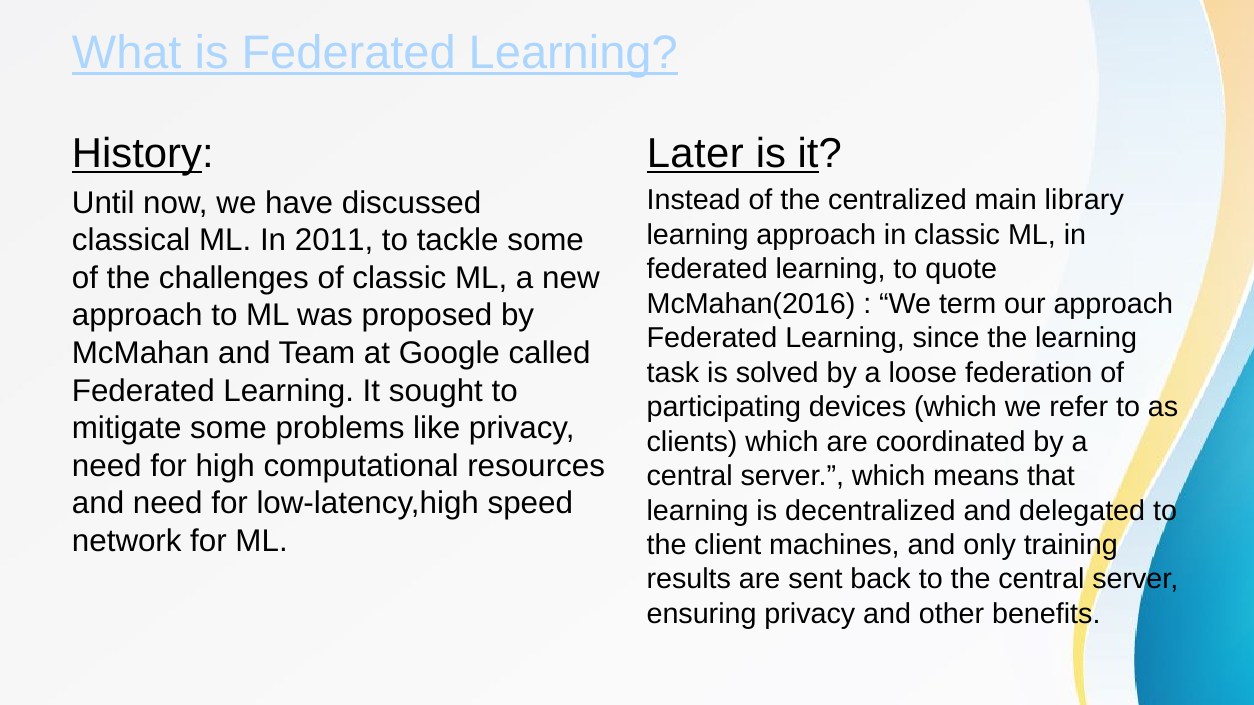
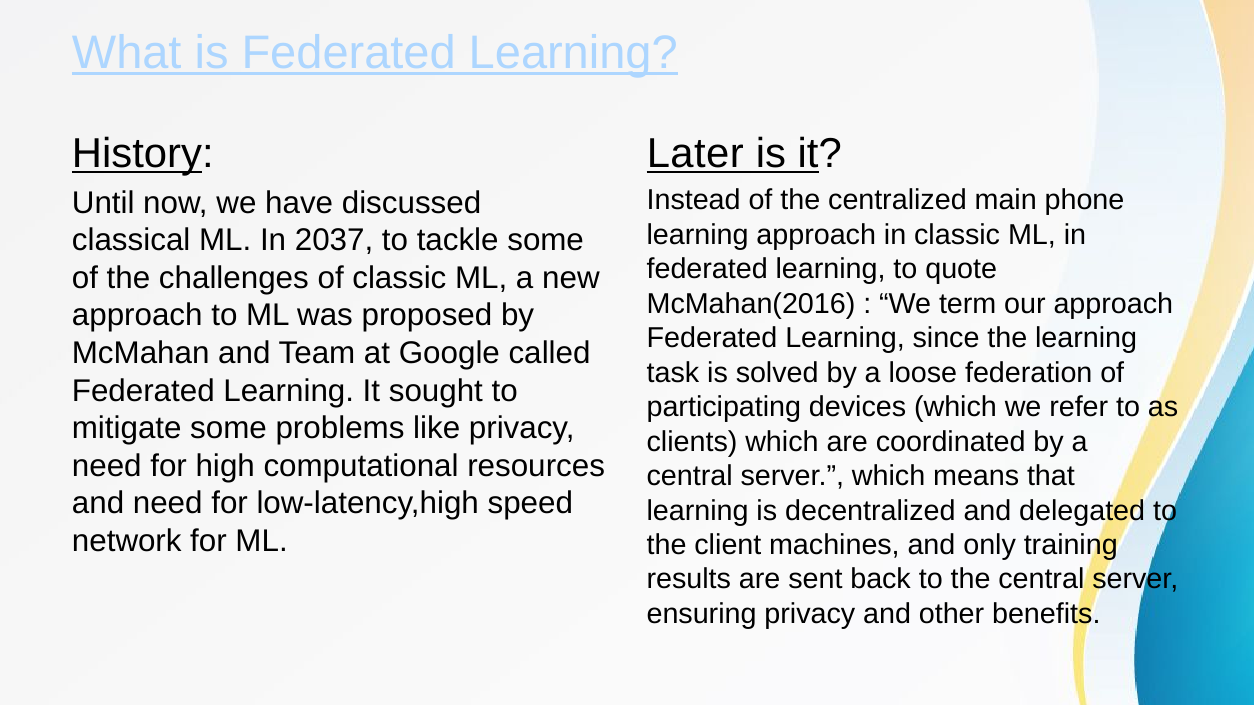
library: library -> phone
2011: 2011 -> 2037
